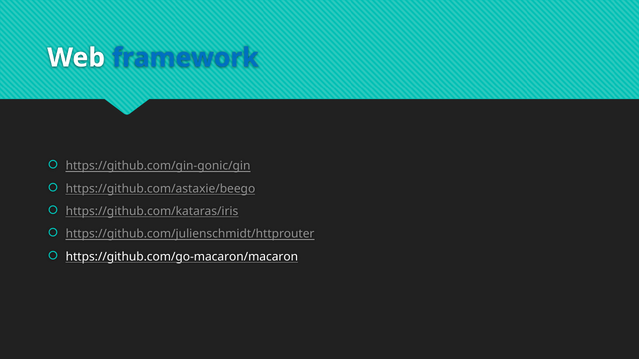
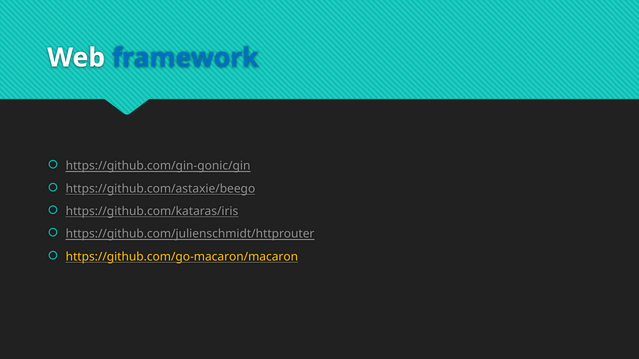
https://github.com/go-macaron/macaron colour: white -> yellow
